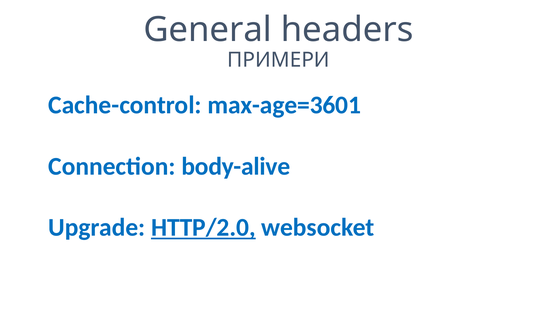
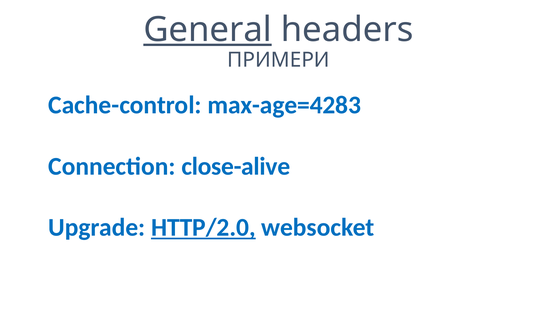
General underline: none -> present
max-age=3601: max-age=3601 -> max-age=4283
body-alive: body-alive -> close-alive
